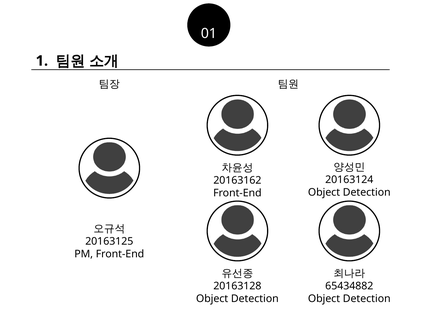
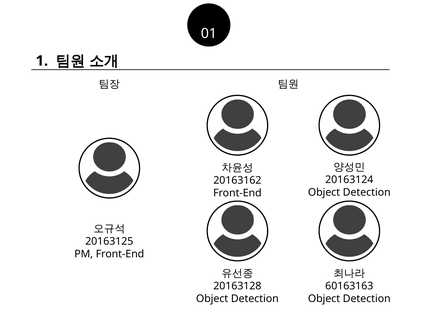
65434882: 65434882 -> 60163163
